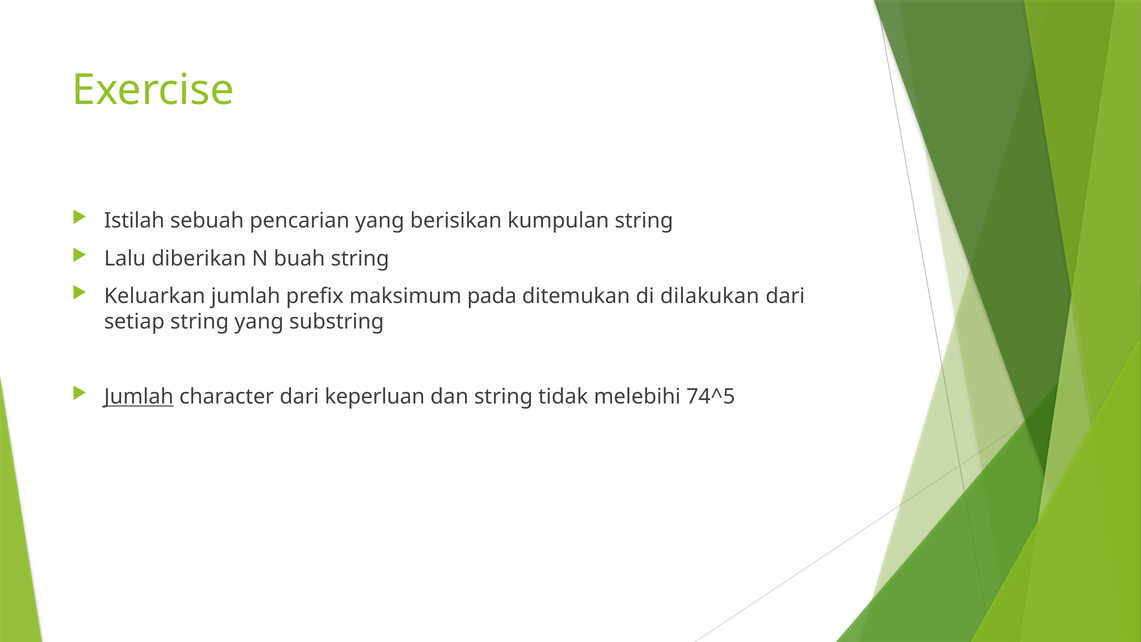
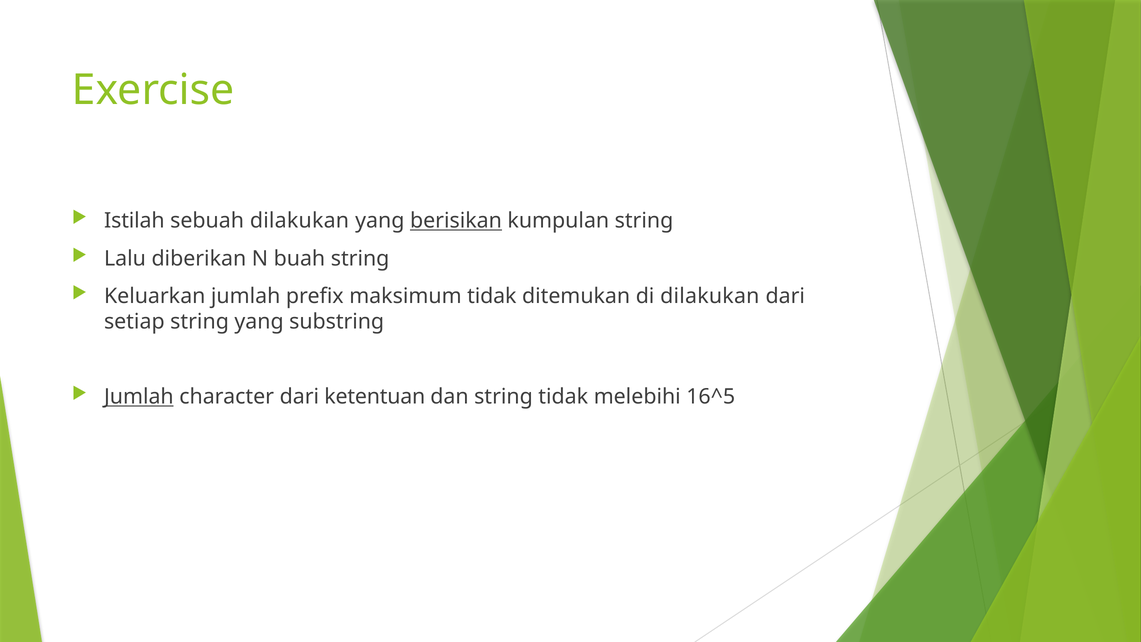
sebuah pencarian: pencarian -> dilakukan
berisikan underline: none -> present
maksimum pada: pada -> tidak
keperluan: keperluan -> ketentuan
74^5: 74^5 -> 16^5
